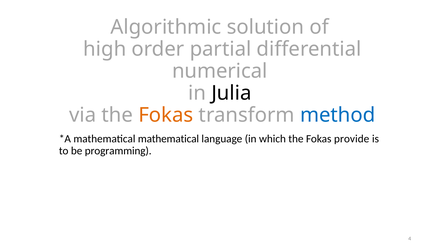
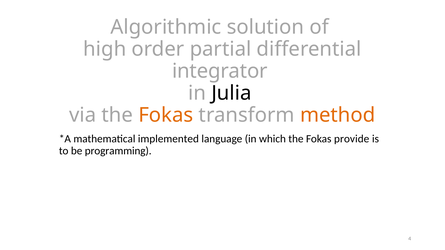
numerical: numerical -> integrator
method colour: blue -> orange
mathematical mathematical: mathematical -> implemented
